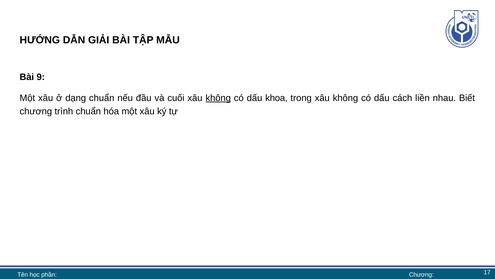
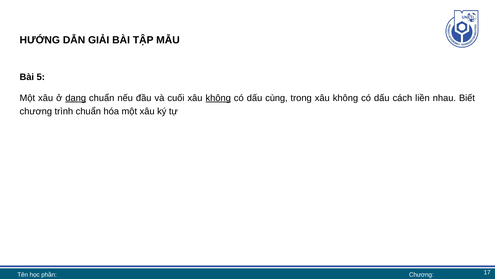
9: 9 -> 5
dạng underline: none -> present
khoa: khoa -> cùng
